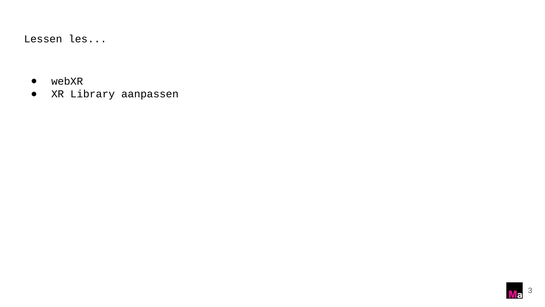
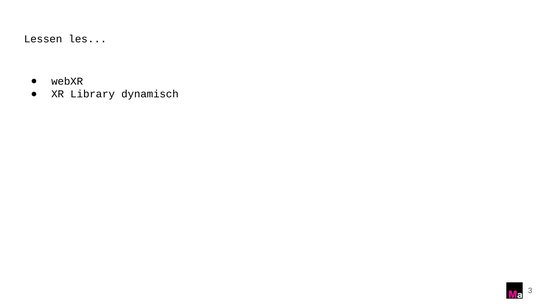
aanpassen: aanpassen -> dynamisch
